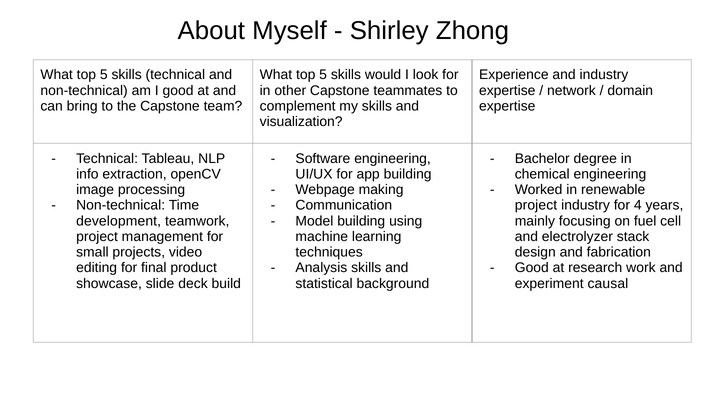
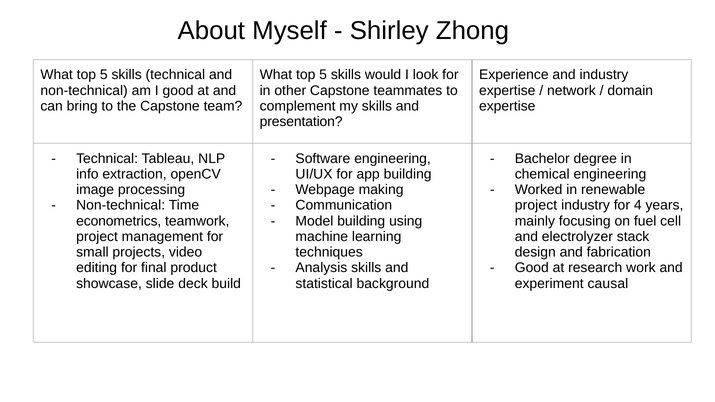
visualization: visualization -> presentation
development: development -> econometrics
